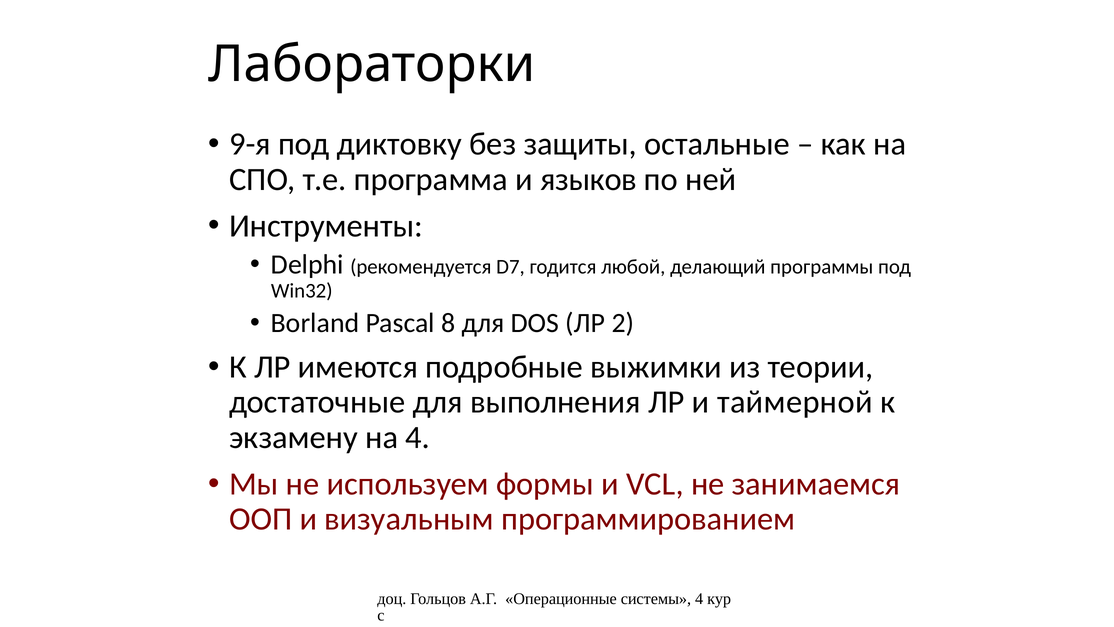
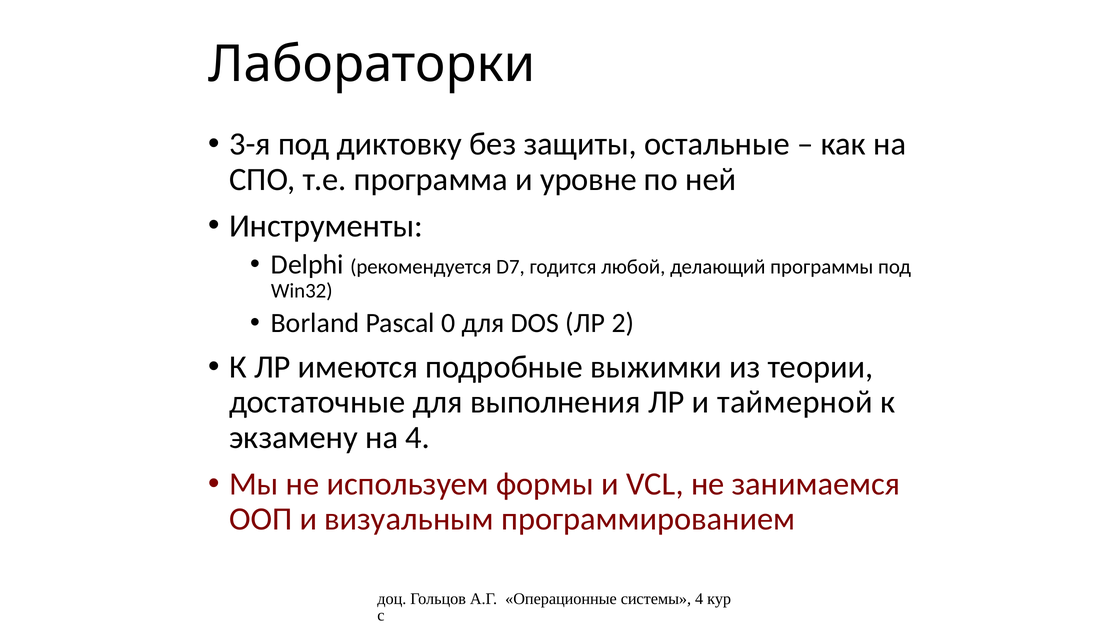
9-я: 9-я -> 3-я
языков: языков -> уровне
8: 8 -> 0
